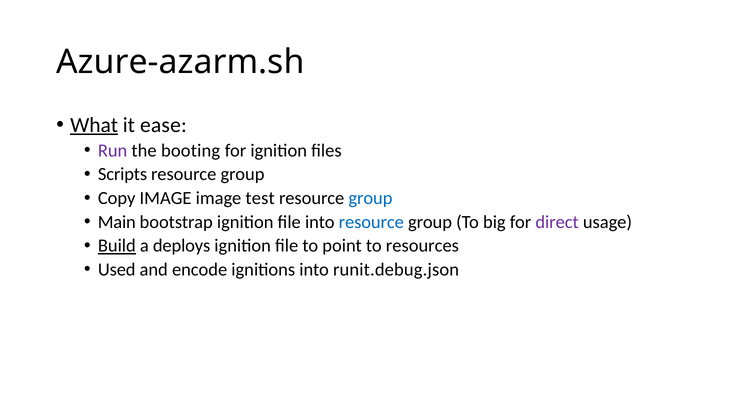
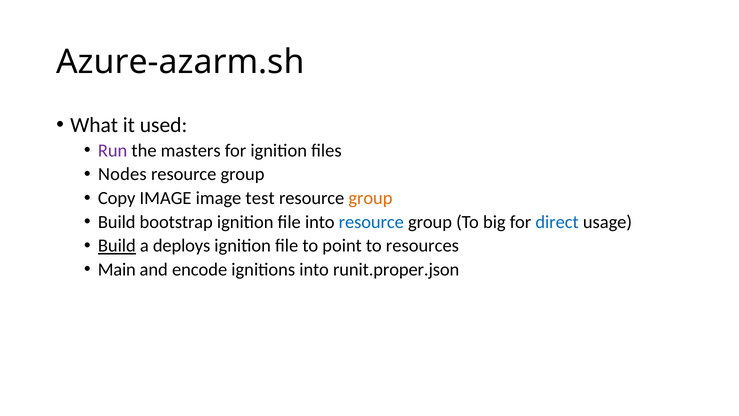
What underline: present -> none
ease: ease -> used
booting: booting -> masters
Scripts: Scripts -> Nodes
group at (370, 198) colour: blue -> orange
Main at (117, 222): Main -> Build
direct colour: purple -> blue
Used: Used -> Main
runit.debug.json: runit.debug.json -> runit.proper.json
